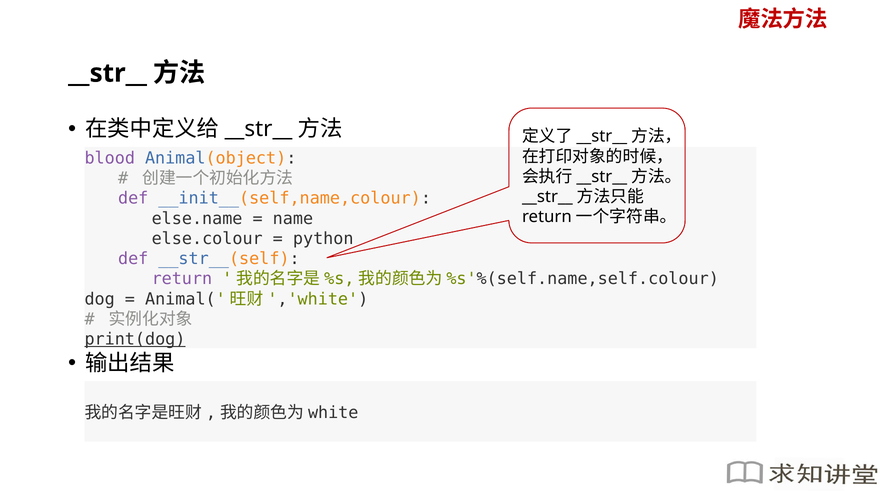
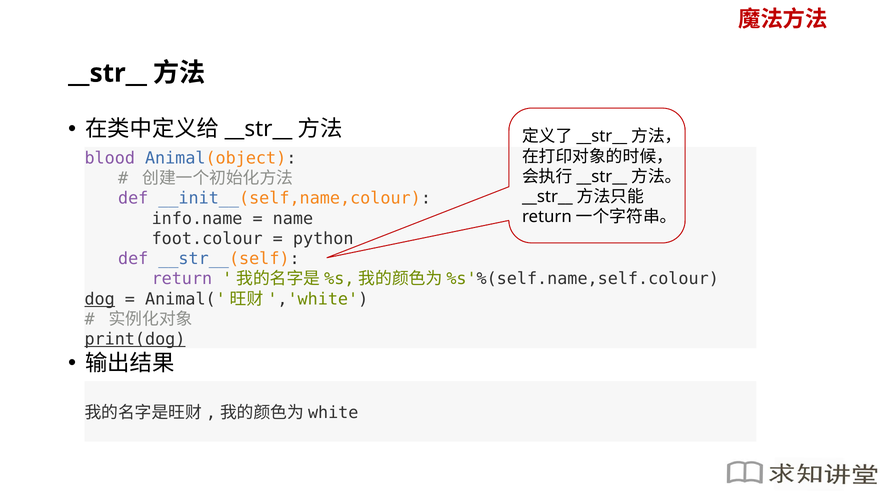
else.name: else.name -> info.name
else.colour: else.colour -> foot.colour
dog underline: none -> present
